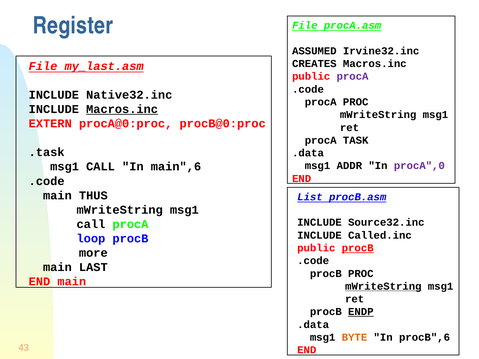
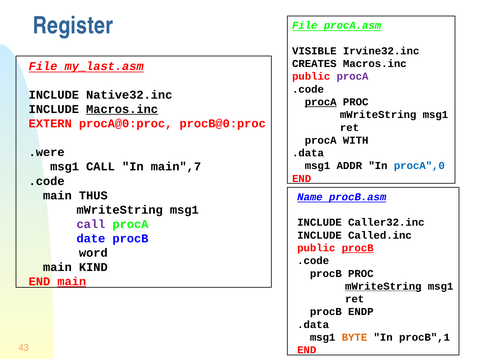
ASSUMED: ASSUMED -> VISIBLE
procA at (321, 102) underline: none -> present
TASK: TASK -> WITH
.task: .task -> .were
procA",0 colour: purple -> blue
main",6: main",6 -> main",7
List: List -> Name
Source32.inc: Source32.inc -> Caller32.inc
call at (91, 224) colour: black -> purple
loop: loop -> date
more: more -> word
LAST: LAST -> KIND
main at (72, 282) underline: none -> present
ENDP underline: present -> none
procB",6: procB",6 -> procB",1
